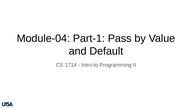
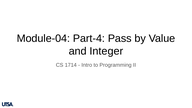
Part-1: Part-1 -> Part-4
Default: Default -> Integer
